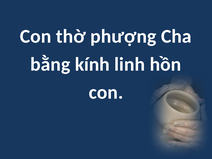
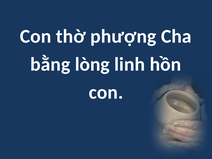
kính: kính -> lòng
